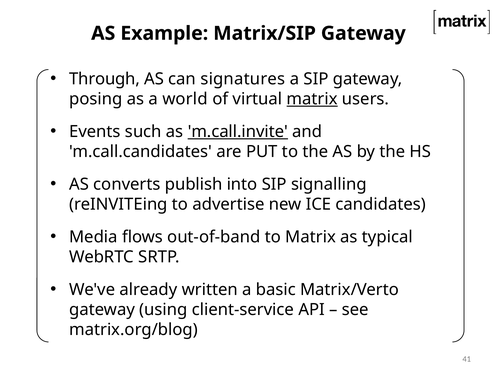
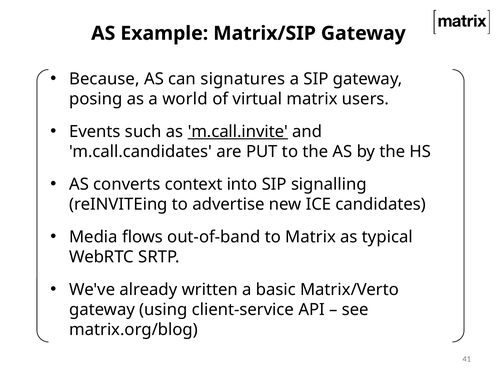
Through: Through -> Because
matrix at (312, 99) underline: present -> none
publish: publish -> context
